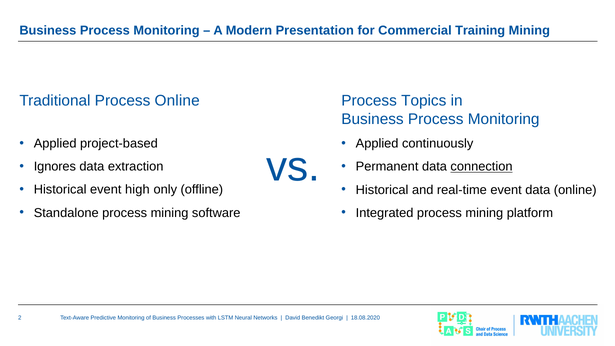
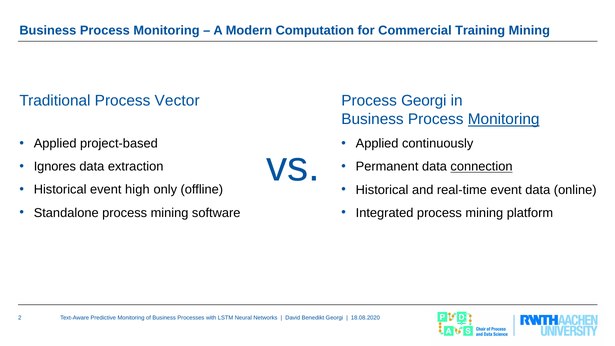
Presentation: Presentation -> Computation
Process Online: Online -> Vector
Process Topics: Topics -> Georgi
Monitoring at (504, 119) underline: none -> present
